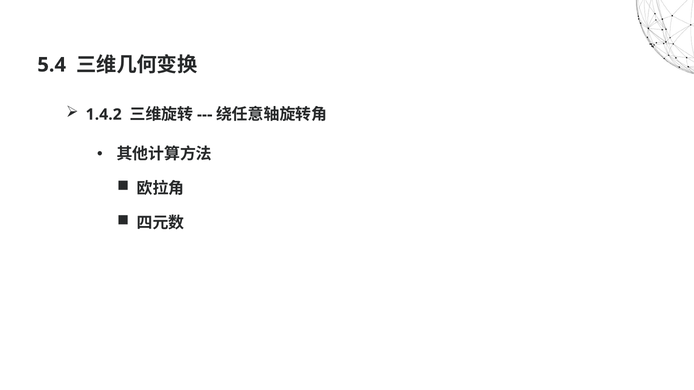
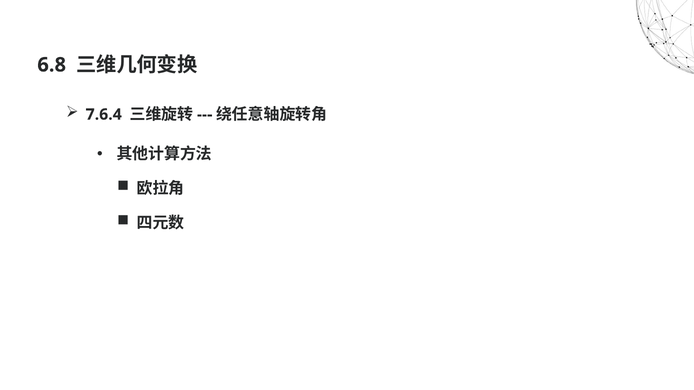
5.4: 5.4 -> 6.8
1.4.2: 1.4.2 -> 7.6.4
